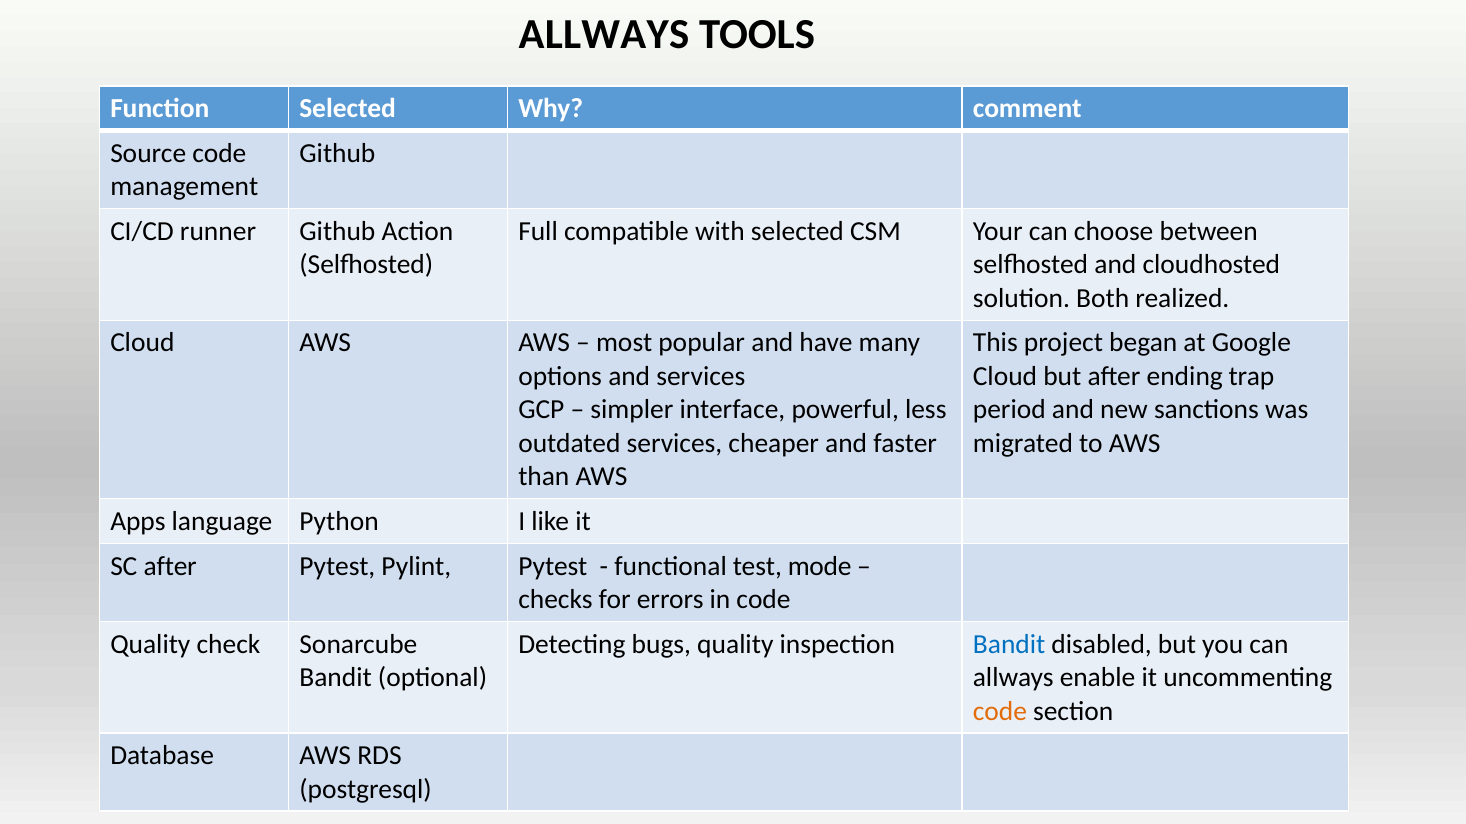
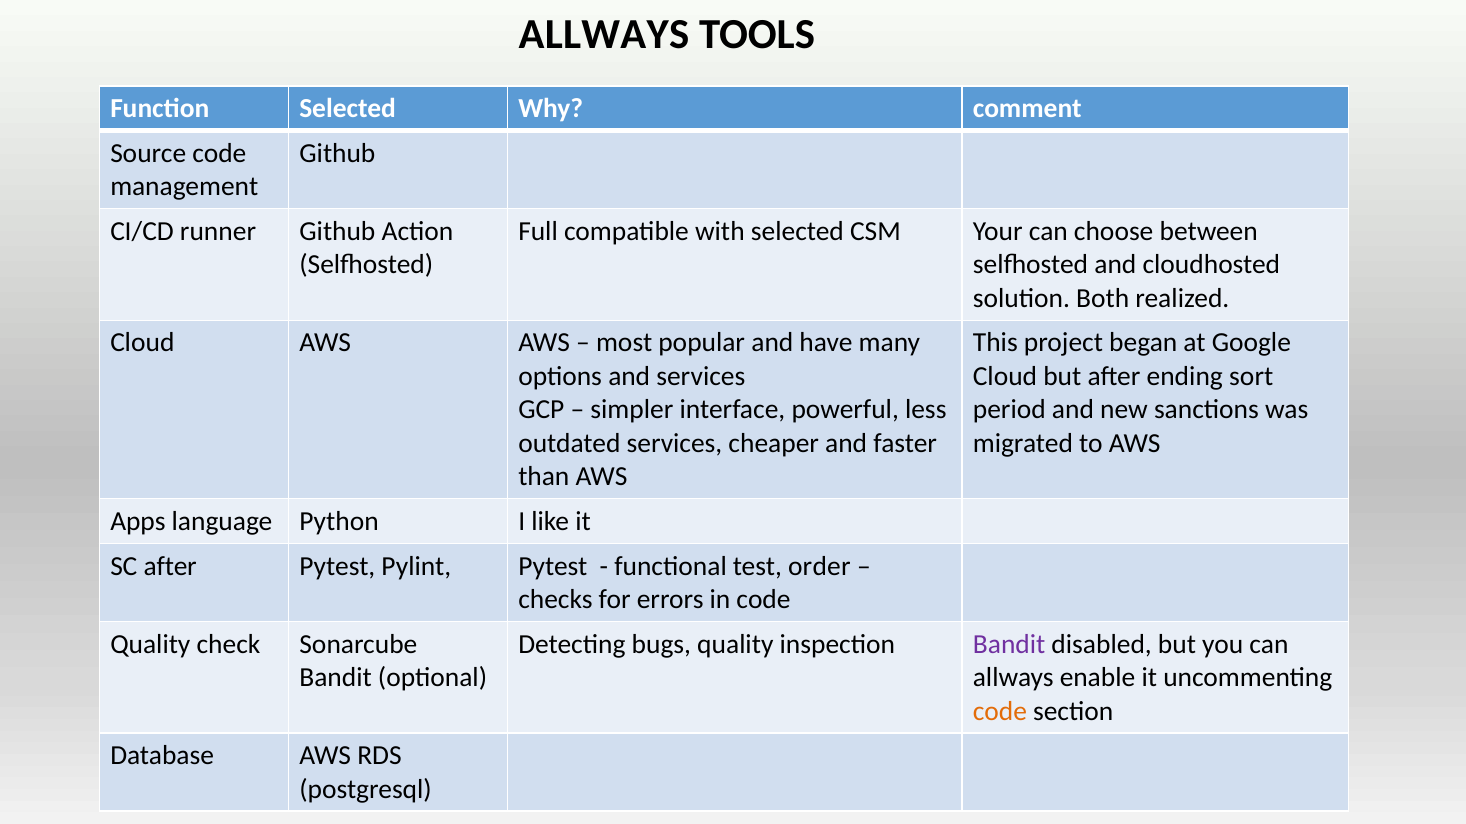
trap: trap -> sort
mode: mode -> order
Bandit at (1009, 645) colour: blue -> purple
